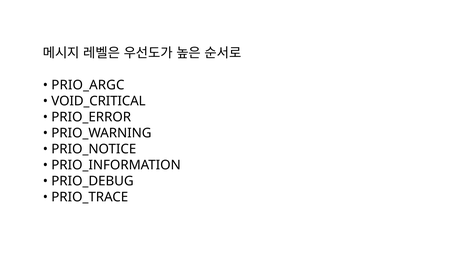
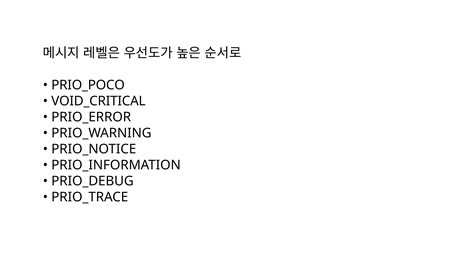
PRIO_ARGC: PRIO_ARGC -> PRIO_POCO
